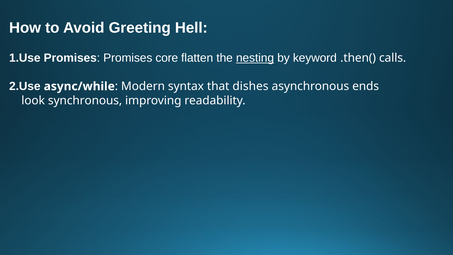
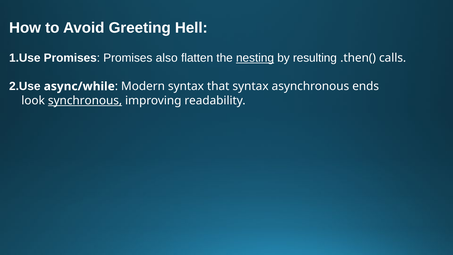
core: core -> also
keyword: keyword -> resulting
that dishes: dishes -> syntax
synchronous underline: none -> present
